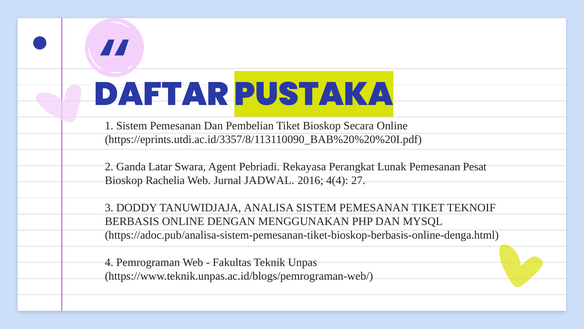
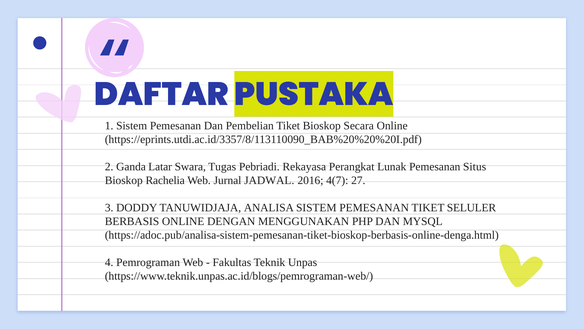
Agent: Agent -> Tugas
Pesat: Pesat -> Situs
4(4: 4(4 -> 4(7
TEKNOIF: TEKNOIF -> SELULER
